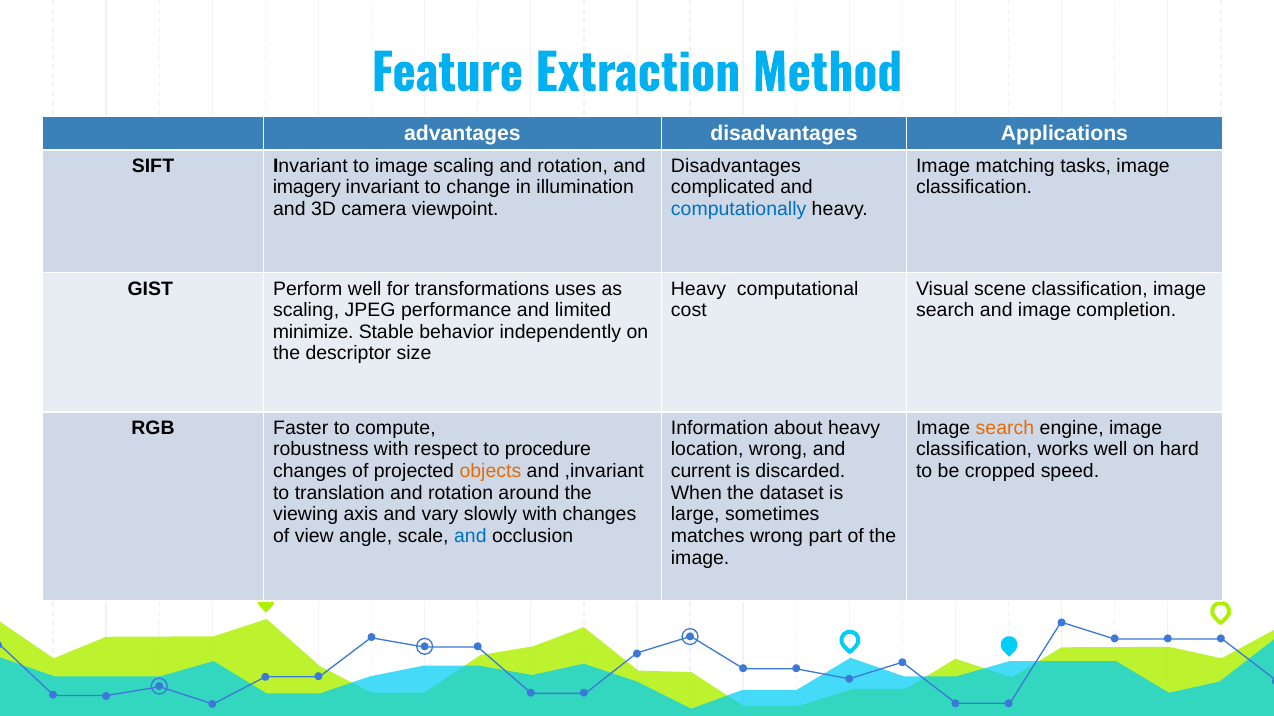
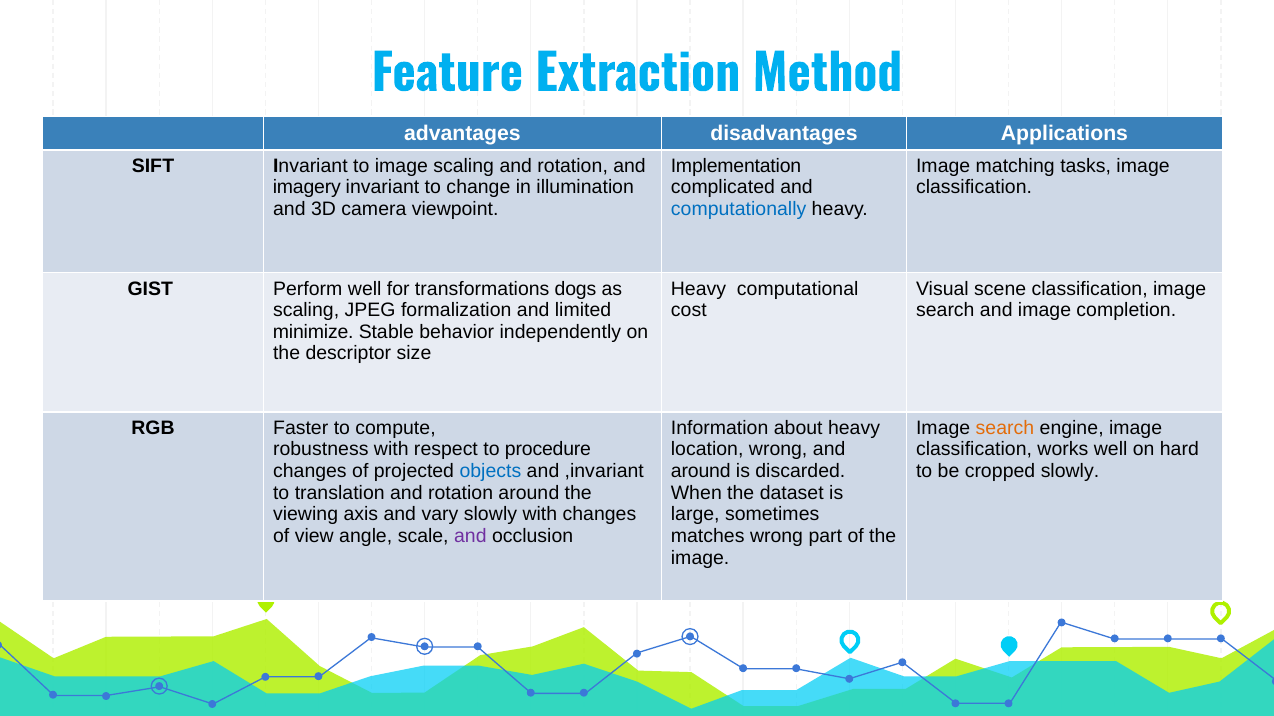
Disadvantages at (736, 166): Disadvantages -> Implementation
uses: uses -> dogs
performance: performance -> formalization
objects colour: orange -> blue
current at (701, 472): current -> around
cropped speed: speed -> slowly
and at (470, 537) colour: blue -> purple
